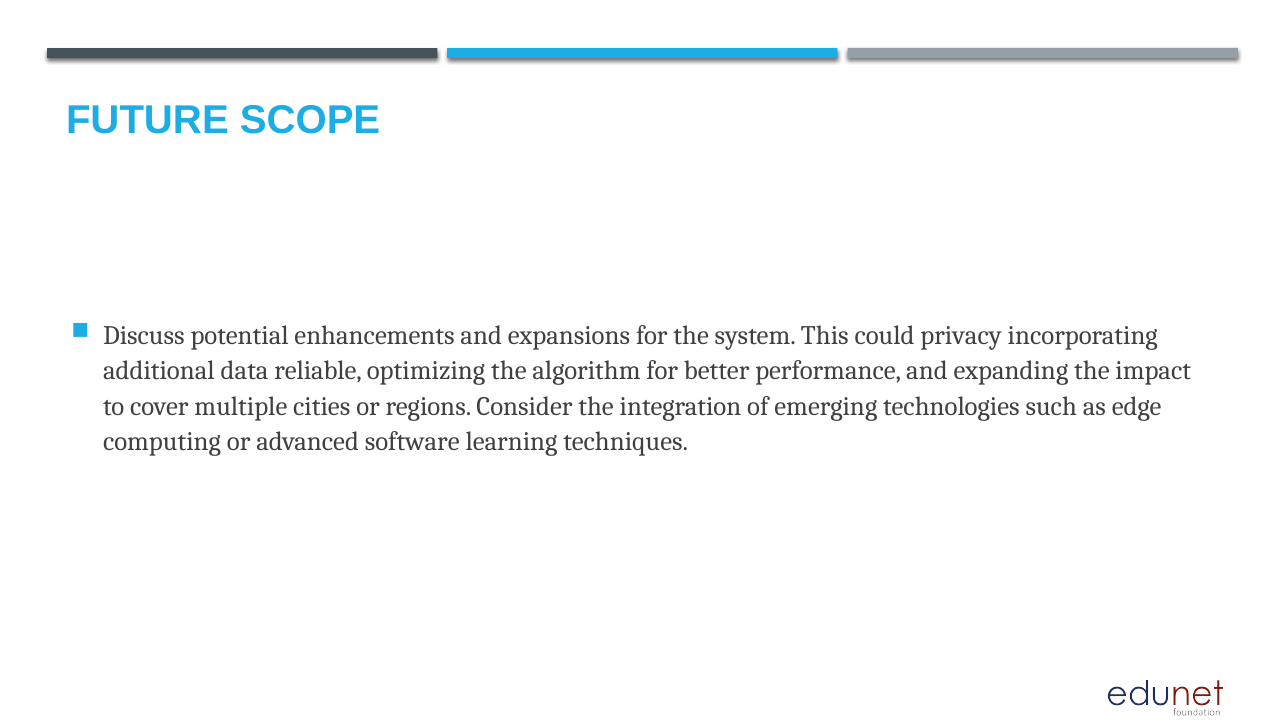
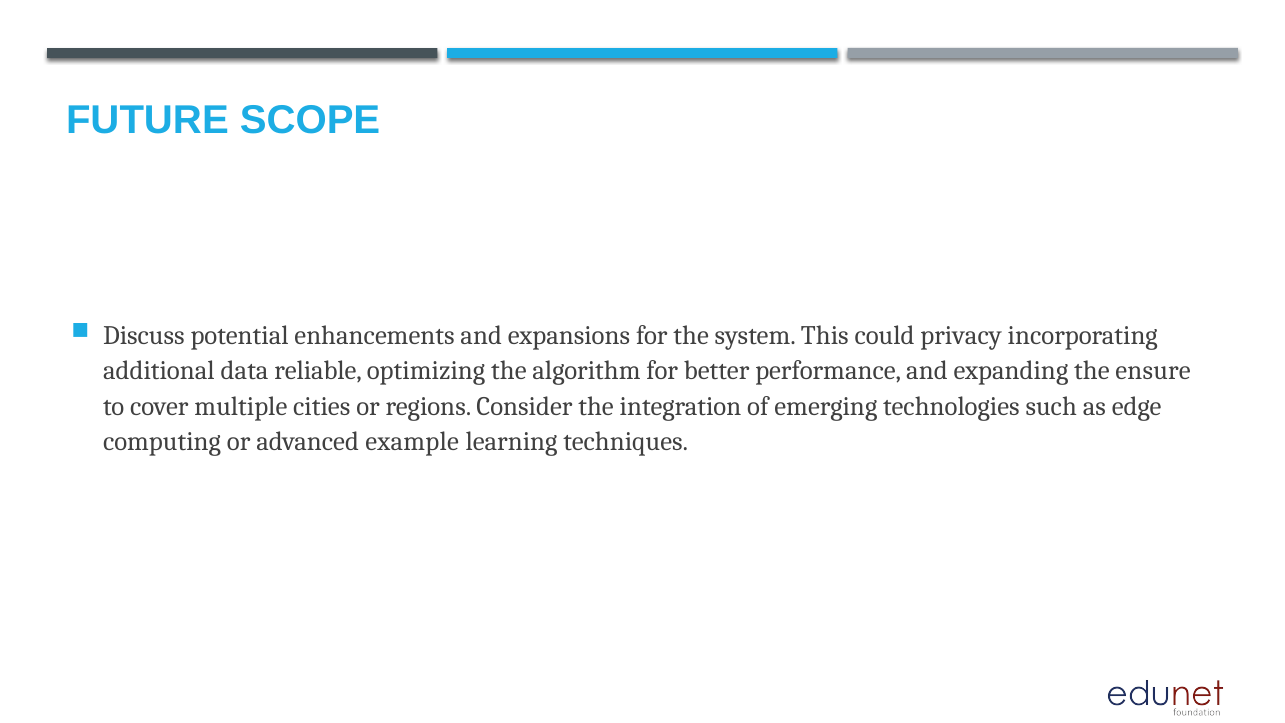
impact: impact -> ensure
software: software -> example
